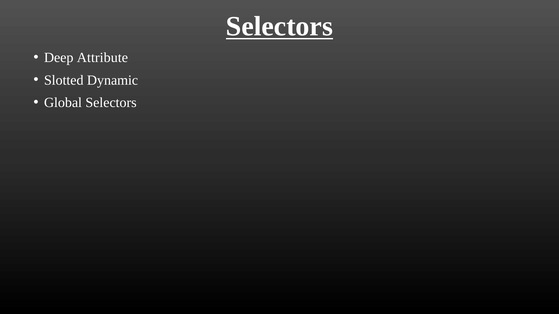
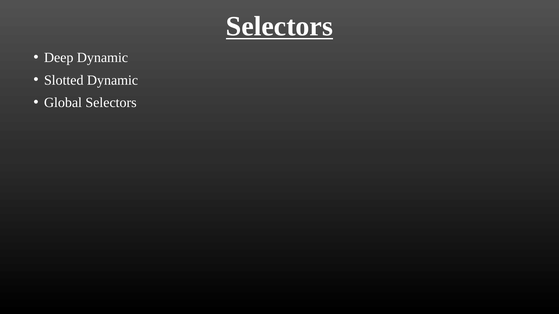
Deep Attribute: Attribute -> Dynamic
